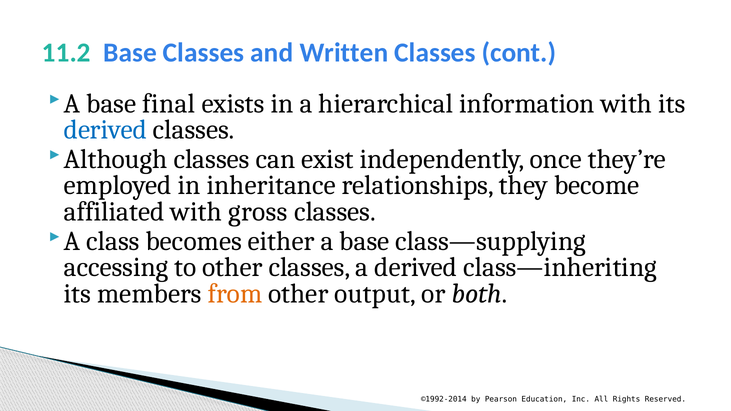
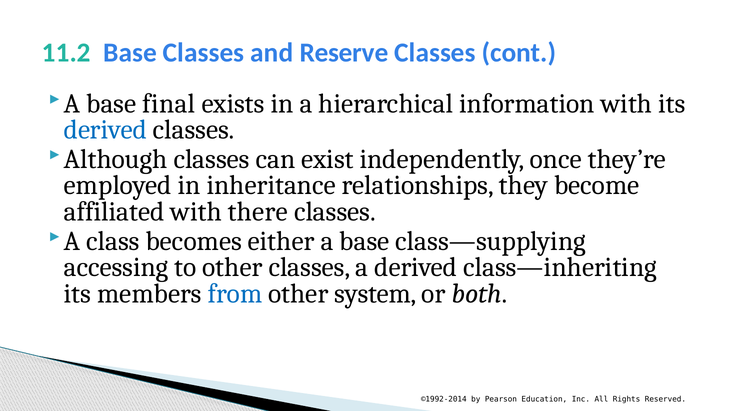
Written: Written -> Reserve
gross: gross -> there
from colour: orange -> blue
output: output -> system
